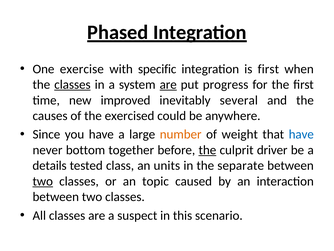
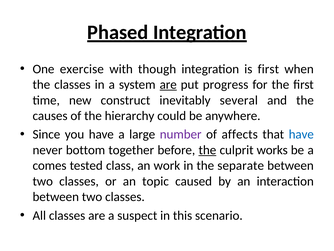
specific: specific -> though
classes at (72, 84) underline: present -> none
improved: improved -> construct
exercised: exercised -> hierarchy
number colour: orange -> purple
weight: weight -> affects
driver: driver -> works
details: details -> comes
units: units -> work
two at (43, 181) underline: present -> none
